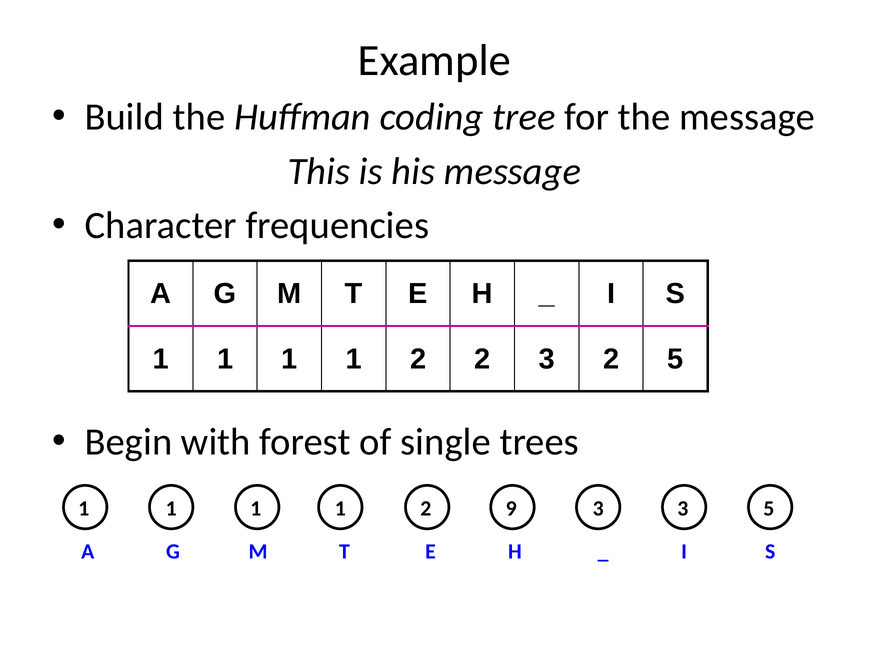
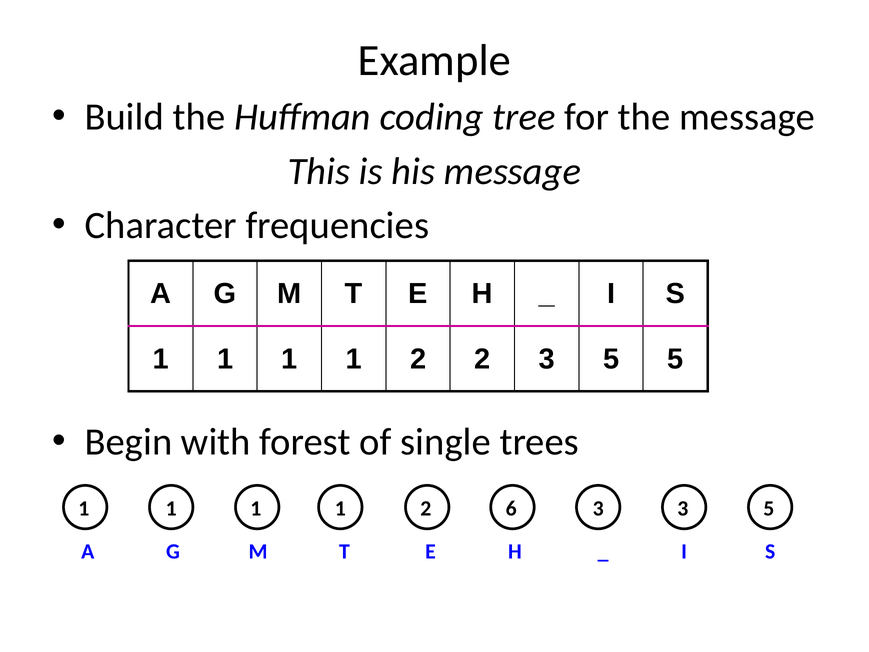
2 3 2: 2 -> 5
9: 9 -> 6
